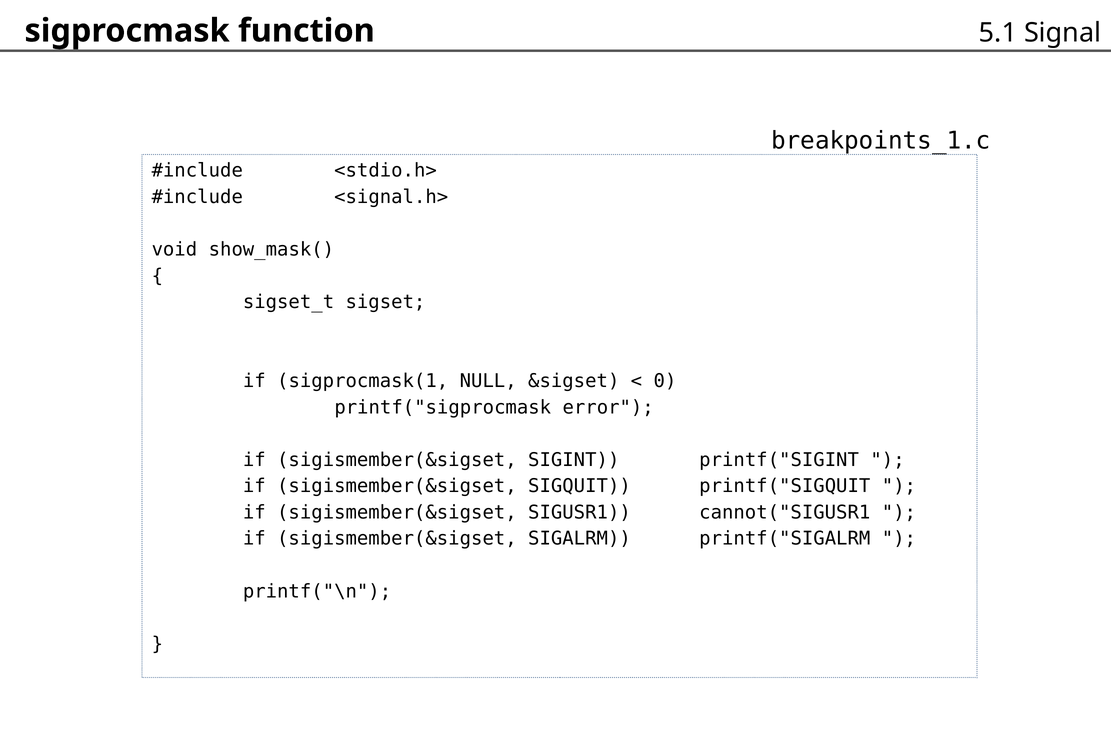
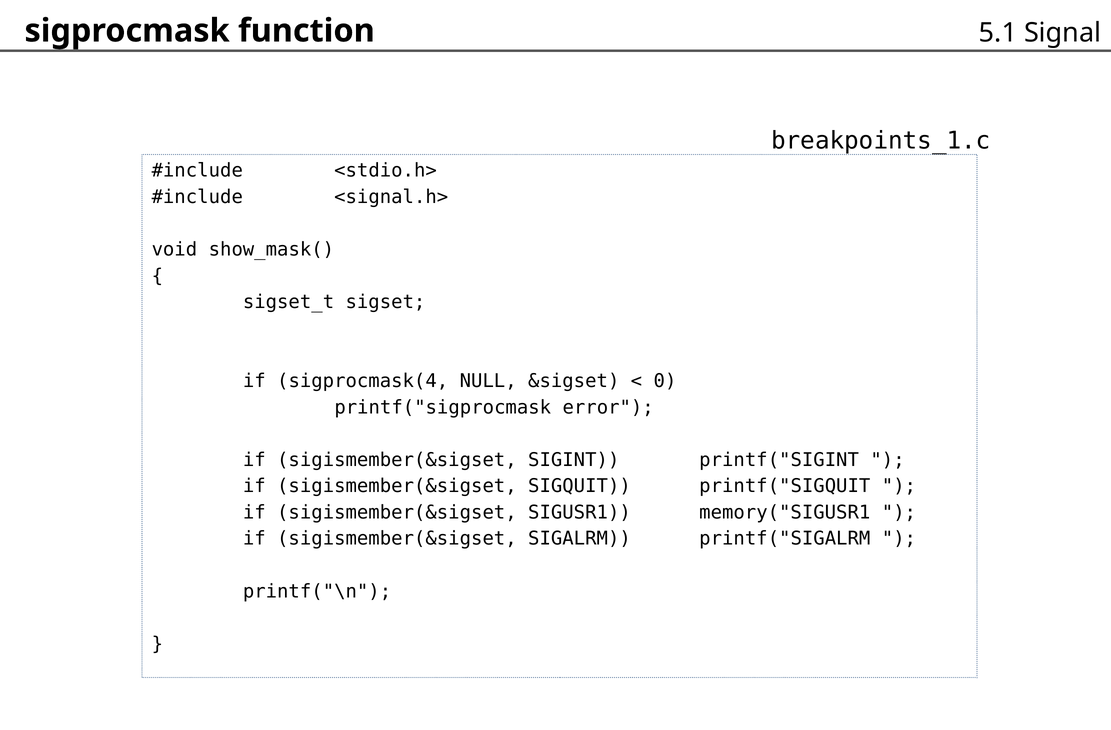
sigprocmask(1: sigprocmask(1 -> sigprocmask(4
cannot("SIGUSR1: cannot("SIGUSR1 -> memory("SIGUSR1
